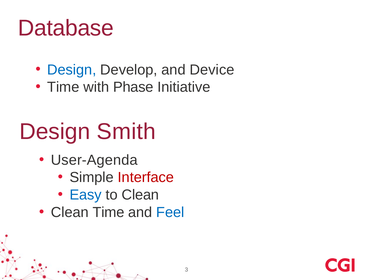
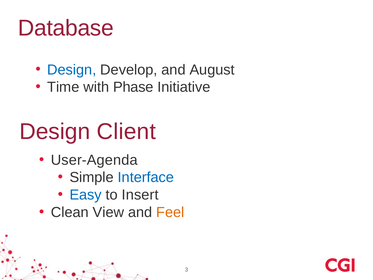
Device: Device -> August
Smith: Smith -> Client
Interface colour: red -> blue
to Clean: Clean -> Insert
Clean Time: Time -> View
Feel colour: blue -> orange
